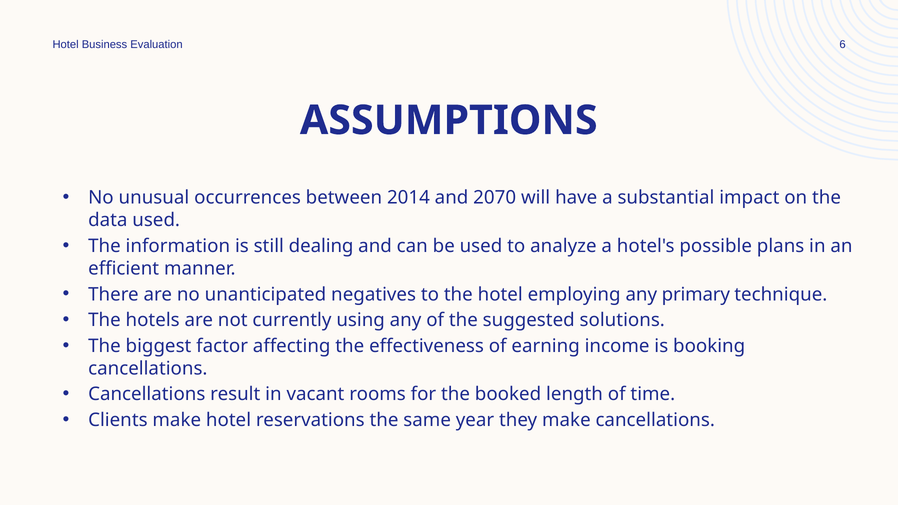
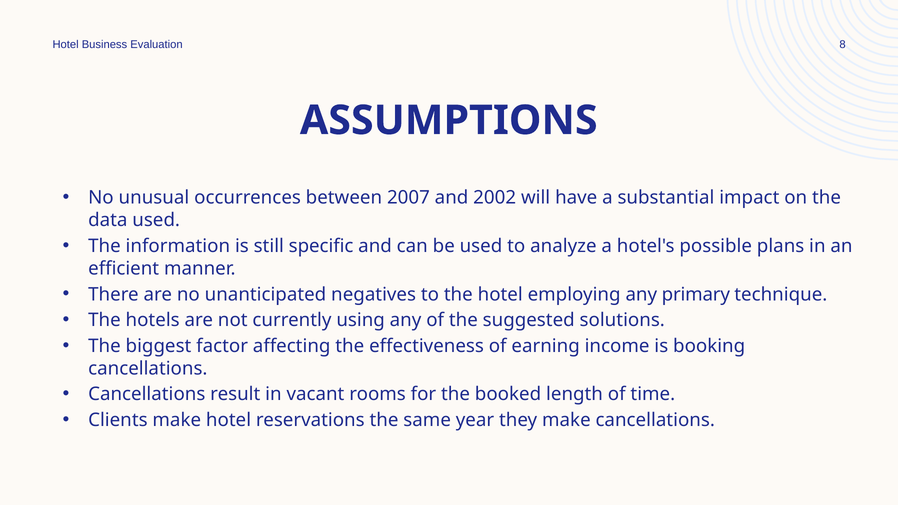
6: 6 -> 8
2014: 2014 -> 2007
2070: 2070 -> 2002
dealing: dealing -> specific
